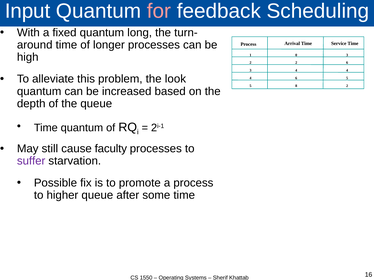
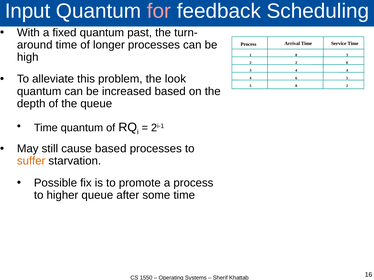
long: long -> past
cause faculty: faculty -> based
suffer colour: purple -> orange
